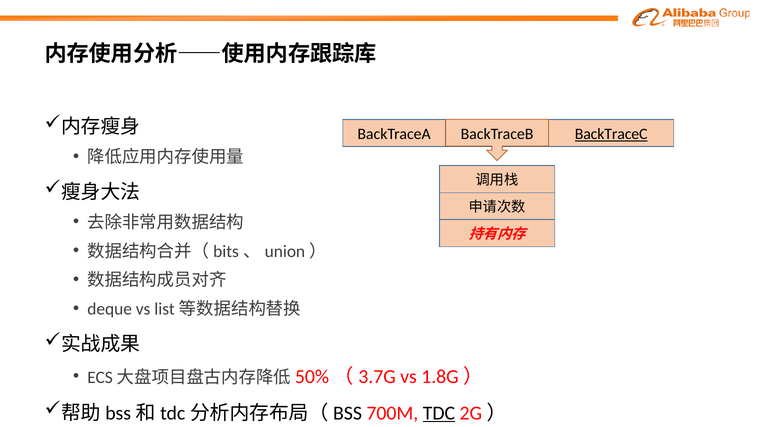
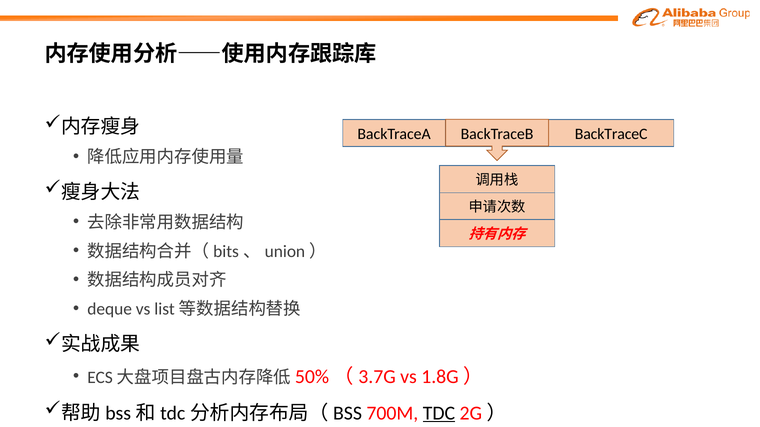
BackTraceC underline: present -> none
